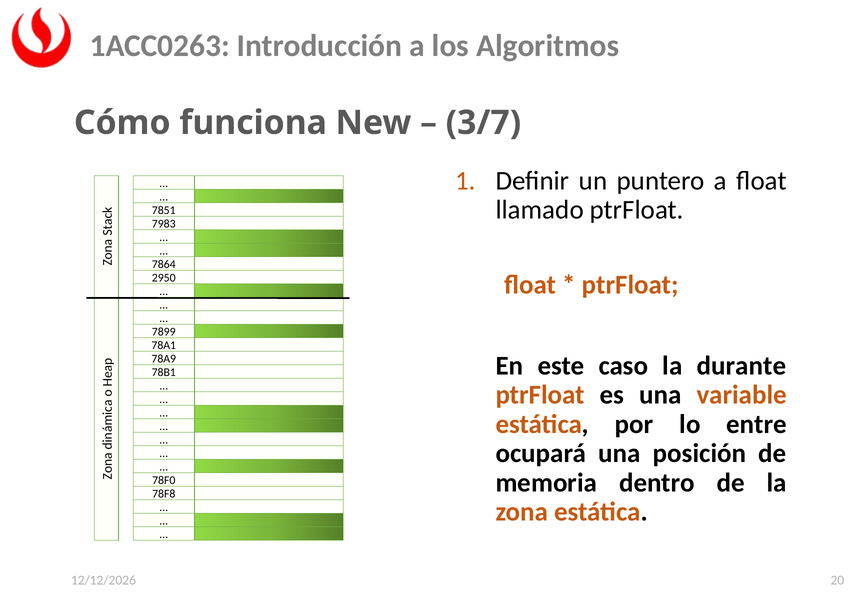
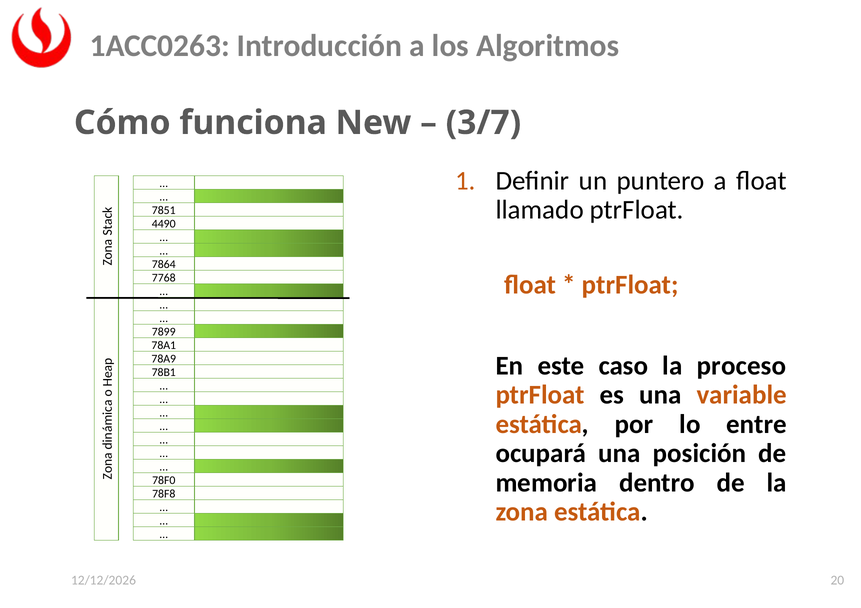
7983: 7983 -> 4490
2950: 2950 -> 7768
durante: durante -> proceso
